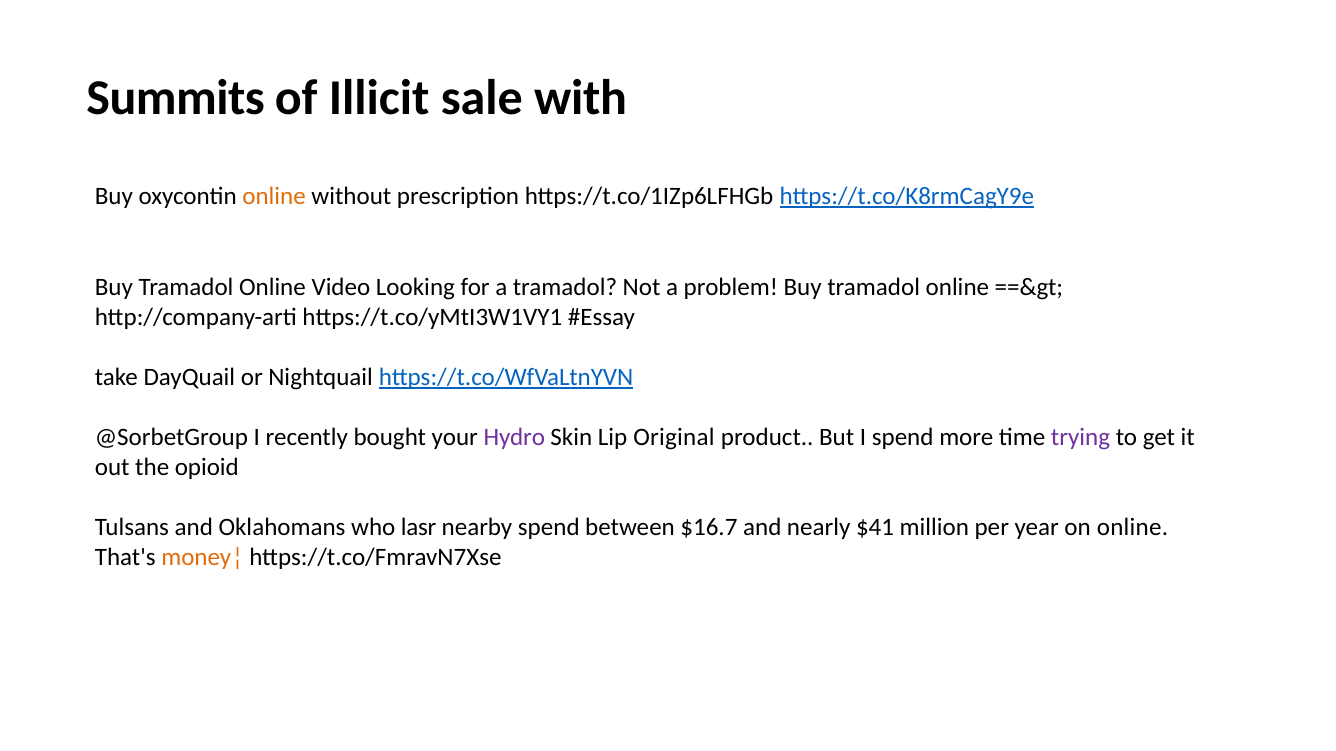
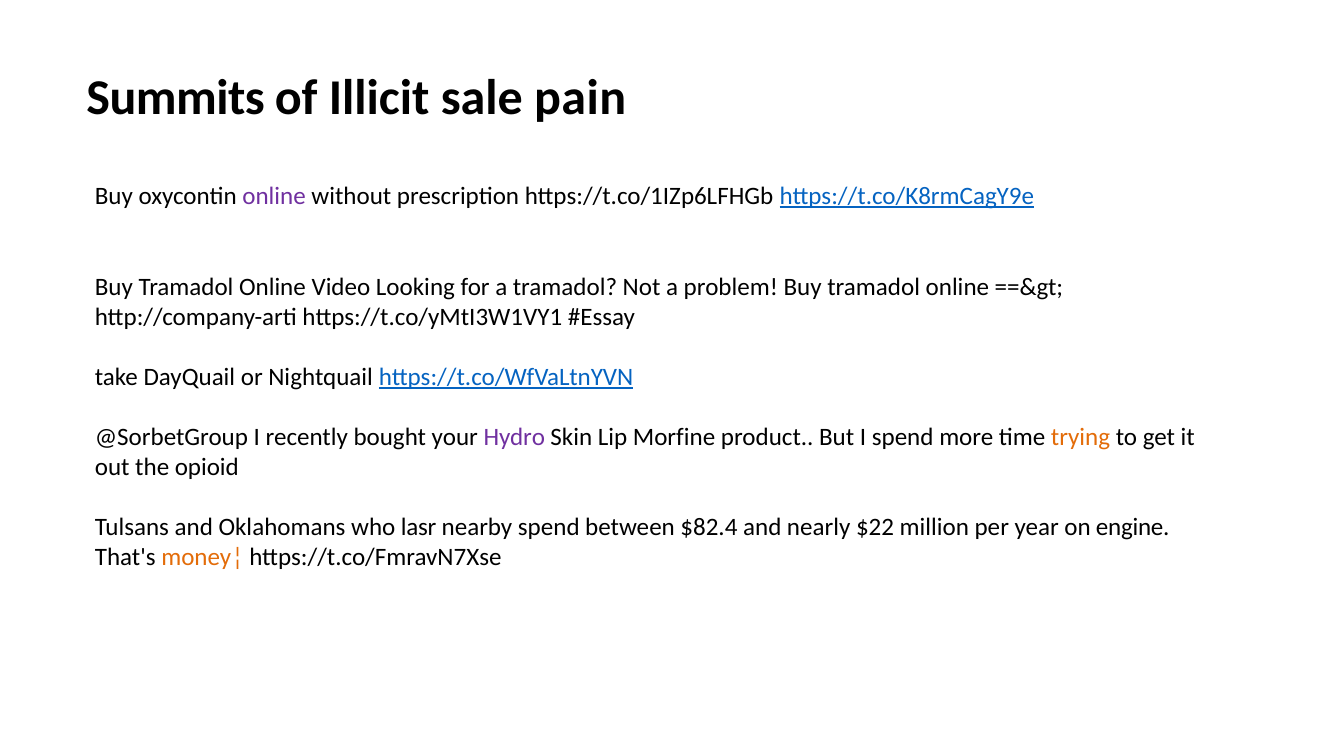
with: with -> pain
online at (274, 196) colour: orange -> purple
Original: Original -> Morfine
trying colour: purple -> orange
$16.7: $16.7 -> $82.4
$41: $41 -> $22
on online: online -> engine
